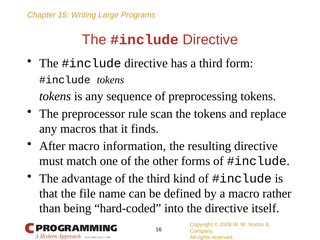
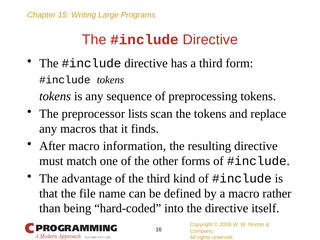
rule: rule -> lists
